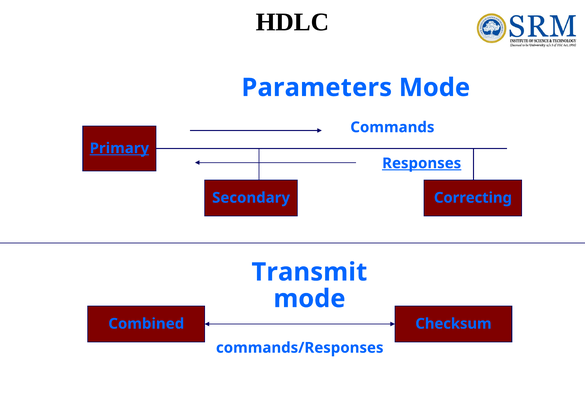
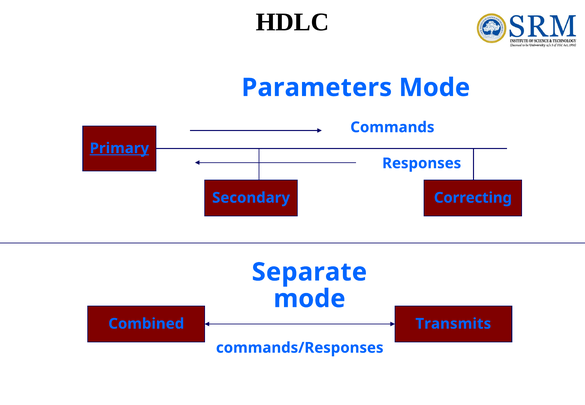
Responses underline: present -> none
Transmit: Transmit -> Separate
Checksum: Checksum -> Transmits
